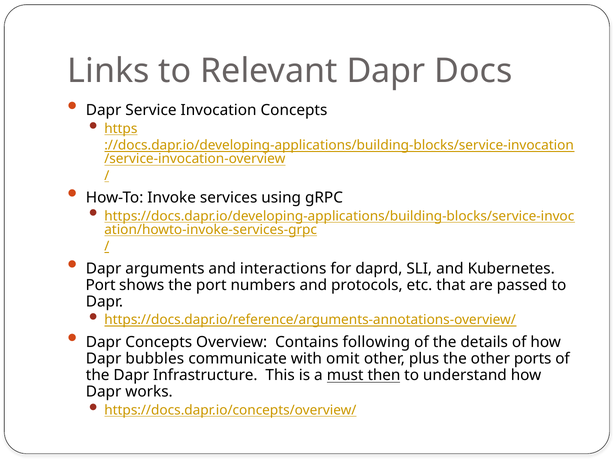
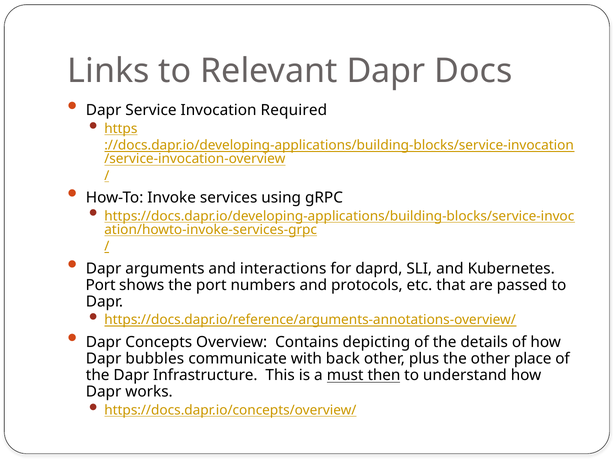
Invocation Concepts: Concepts -> Required
following: following -> depicting
omit: omit -> back
ports: ports -> place
